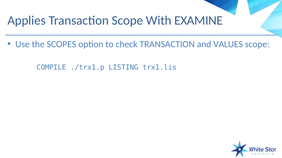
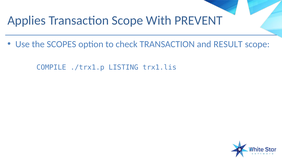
EXAMINE: EXAMINE -> PREVENT
VALUES: VALUES -> RESULT
